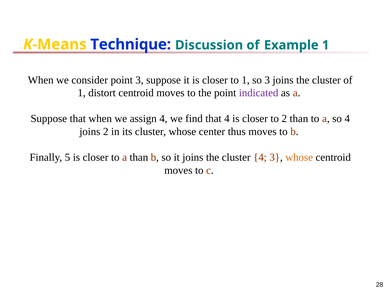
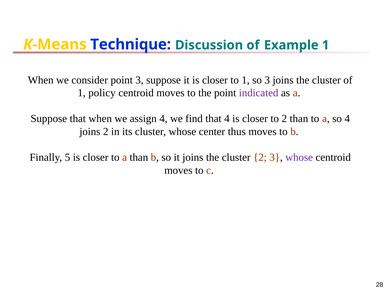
distort: distort -> policy
cluster 4: 4 -> 2
whose at (299, 157) colour: orange -> purple
